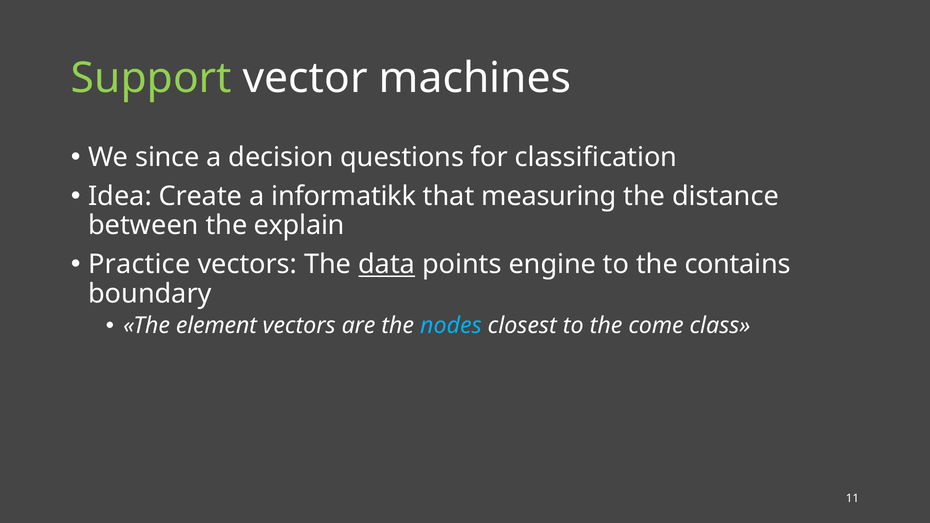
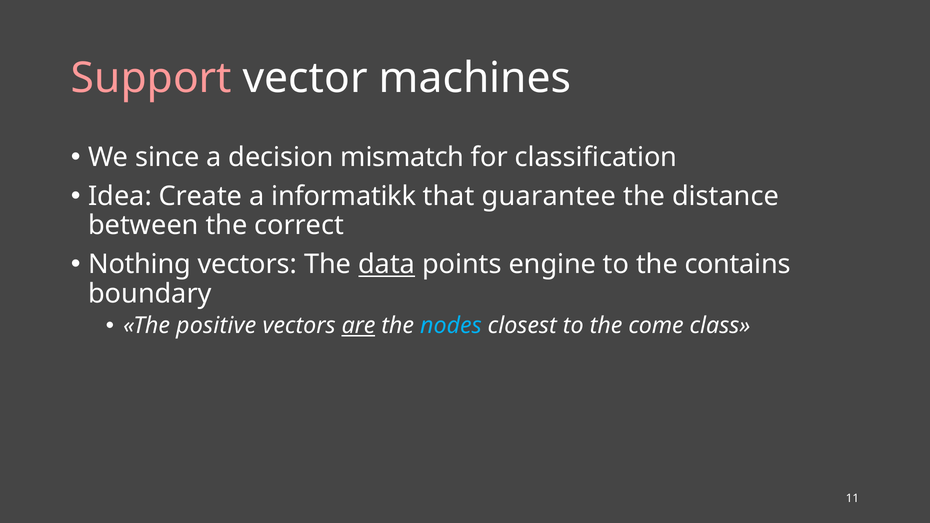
Support colour: light green -> pink
questions: questions -> mismatch
measuring: measuring -> guarantee
explain: explain -> correct
Practice: Practice -> Nothing
element: element -> positive
are underline: none -> present
